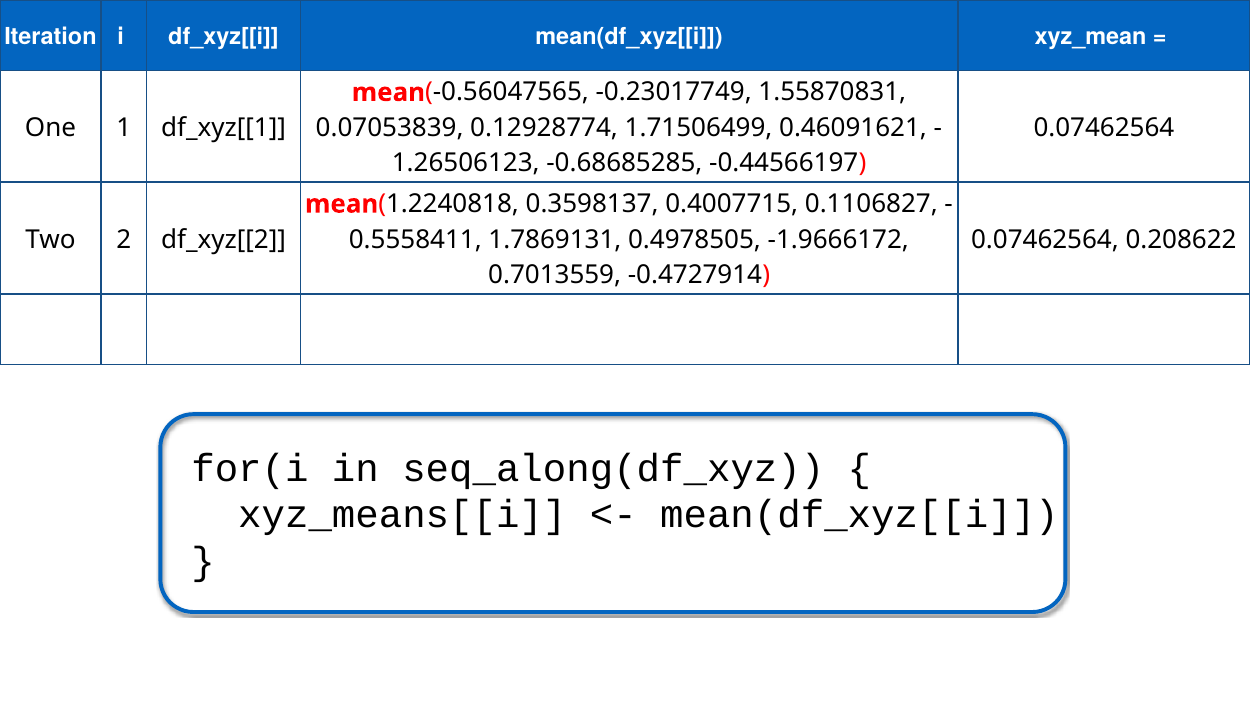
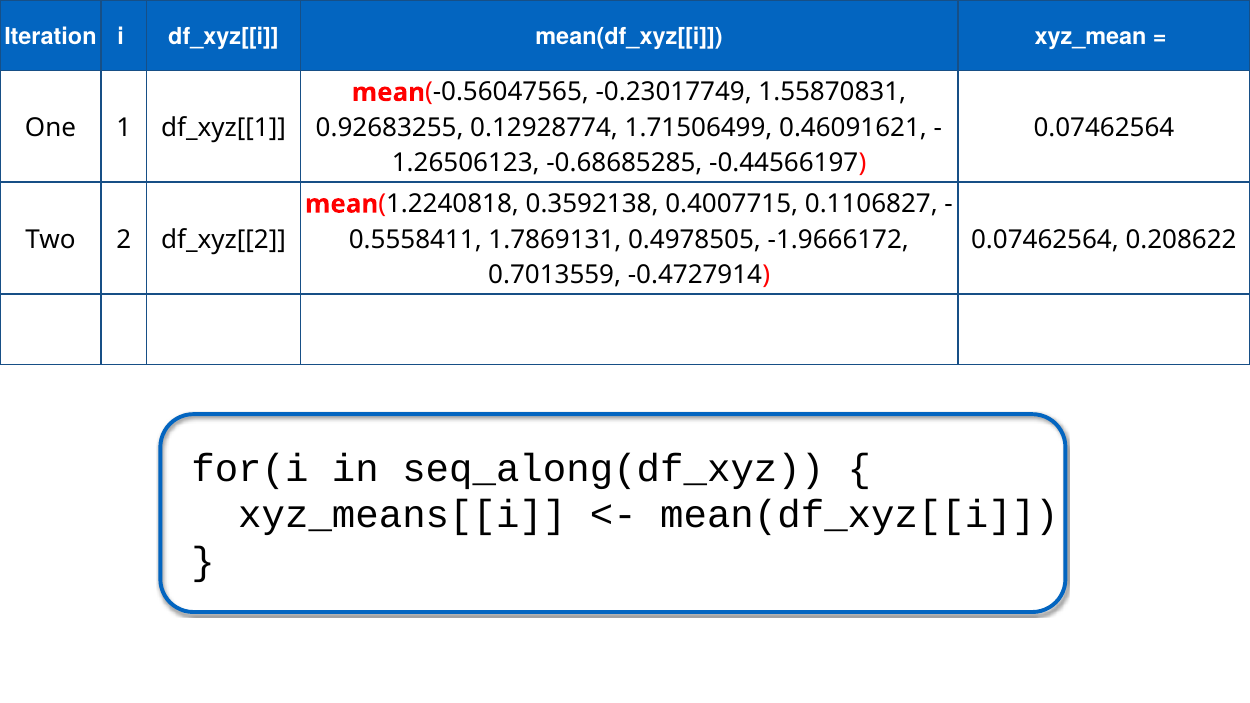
0.07053839: 0.07053839 -> 0.92683255
0.3598137: 0.3598137 -> 0.3592138
